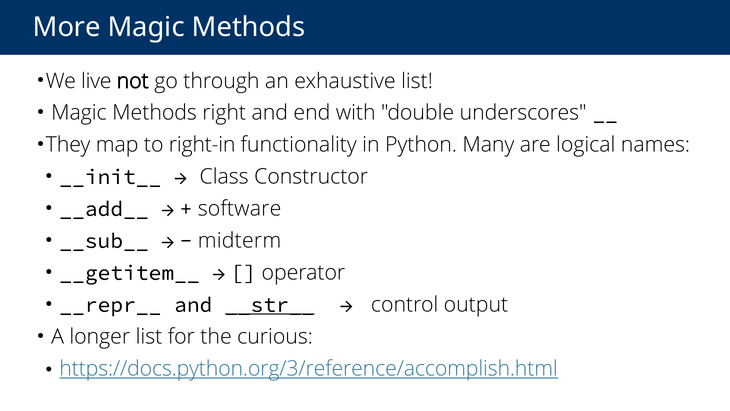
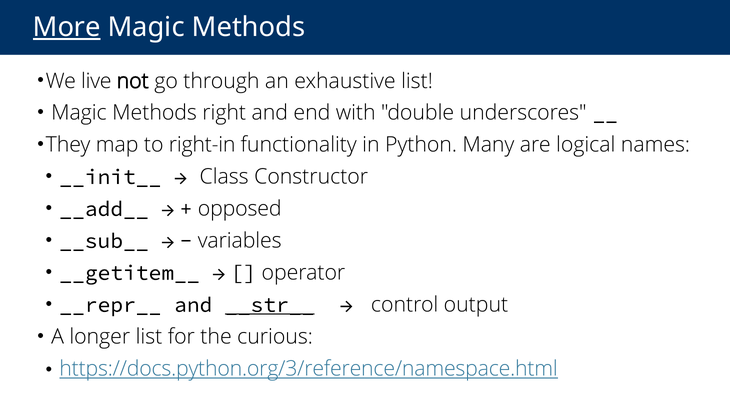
More underline: none -> present
software: software -> opposed
midterm: midterm -> variables
https://docs.python.org/3/reference/accomplish.html: https://docs.python.org/3/reference/accomplish.html -> https://docs.python.org/3/reference/namespace.html
